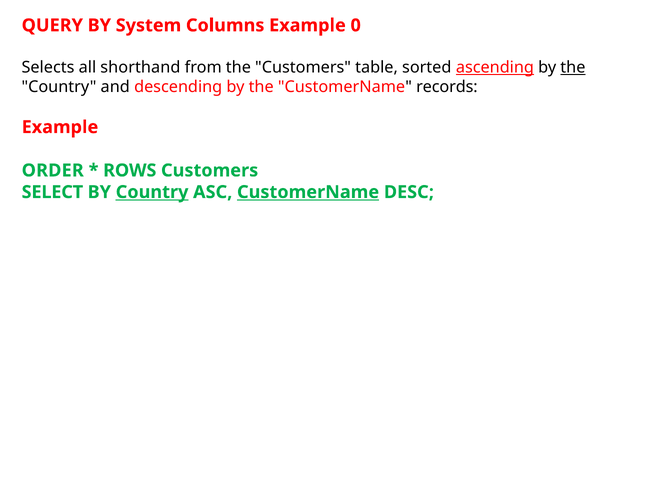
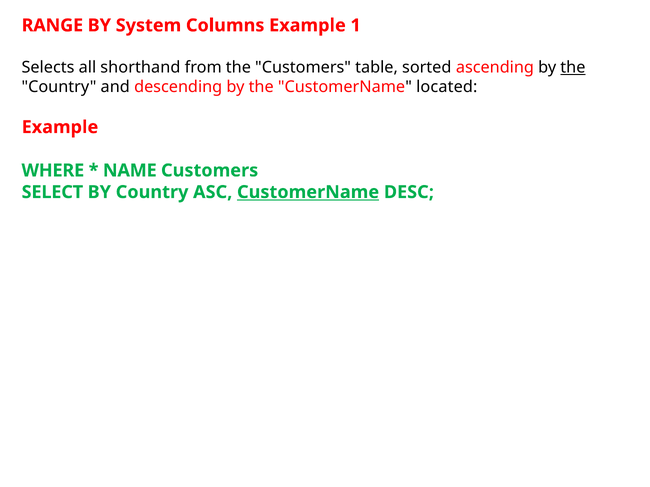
QUERY: QUERY -> RANGE
0: 0 -> 1
ascending underline: present -> none
records: records -> located
ORDER: ORDER -> WHERE
ROWS: ROWS -> NAME
Country at (152, 192) underline: present -> none
